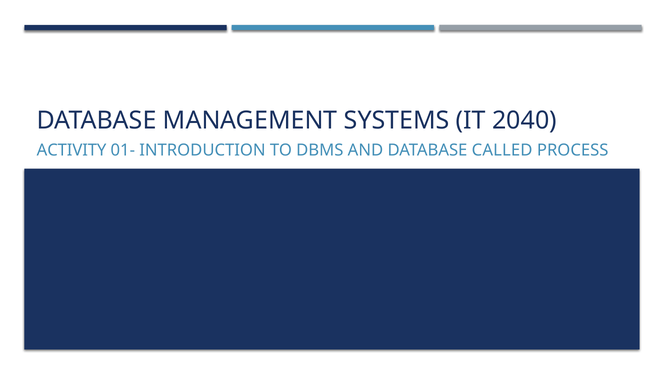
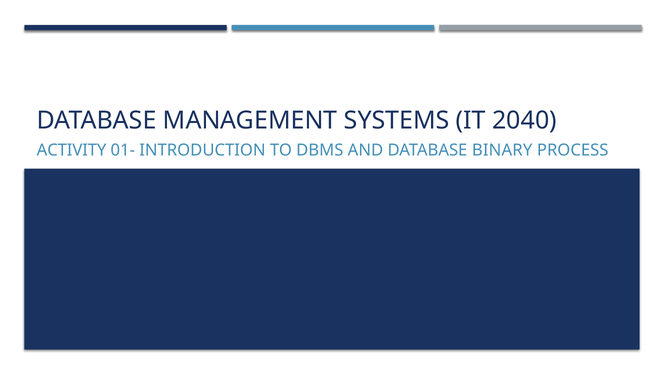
CALLED: CALLED -> BINARY
